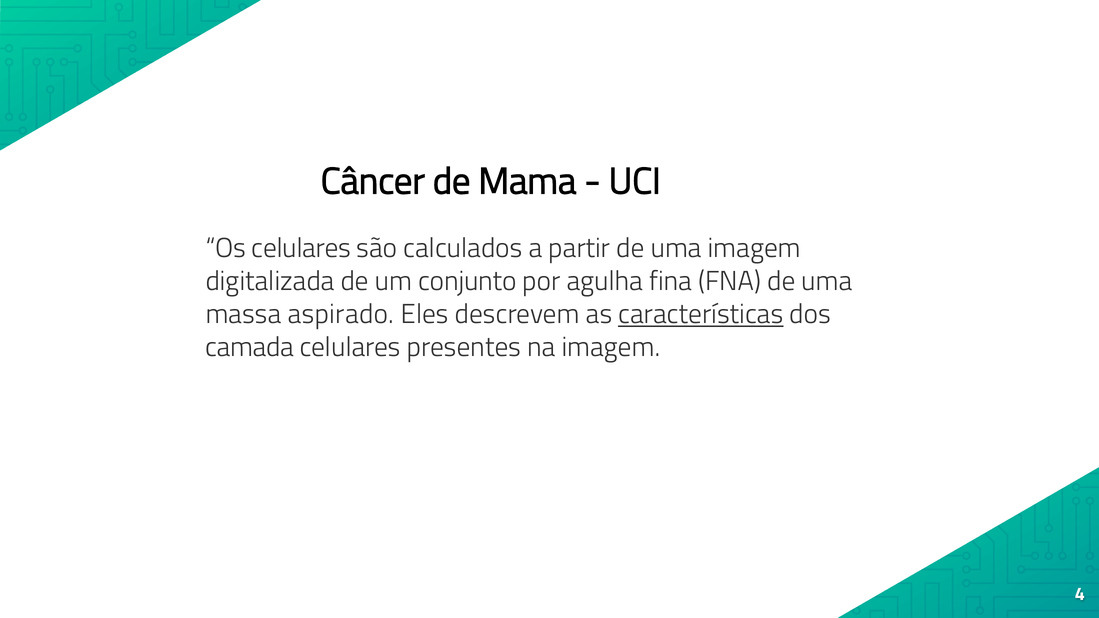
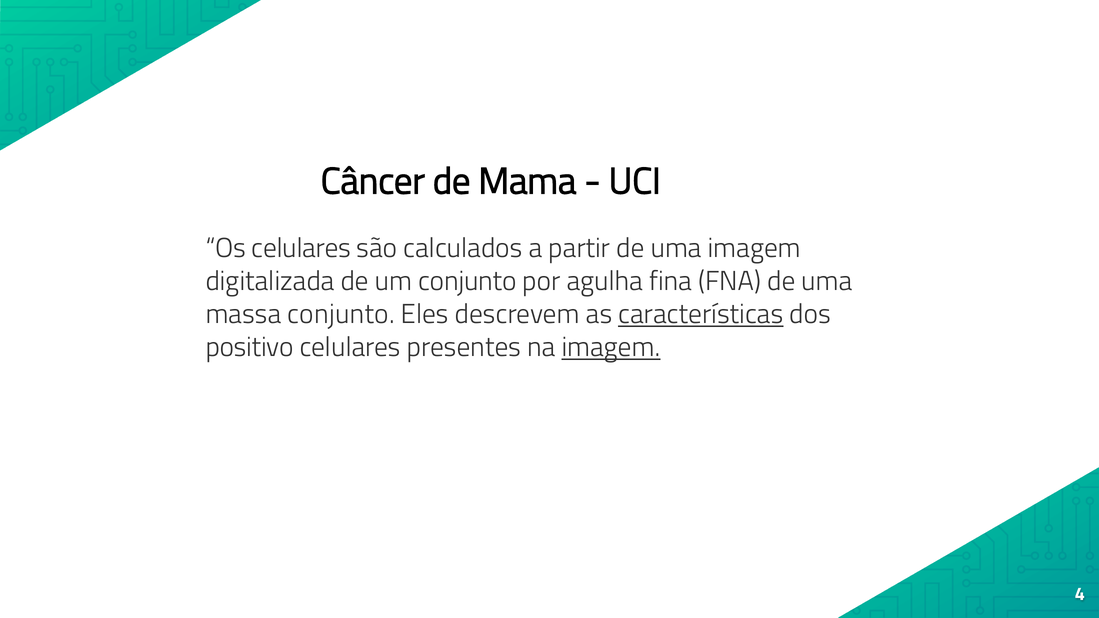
massa aspirado: aspirado -> conjunto
camada: camada -> positivo
imagem at (611, 347) underline: none -> present
